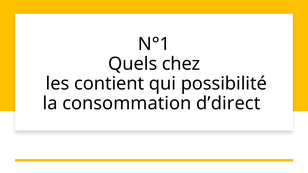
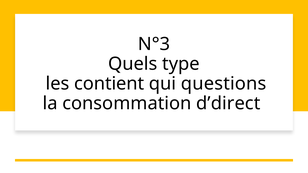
N°1: N°1 -> N°3
chez: chez -> type
possibilité: possibilité -> questions
